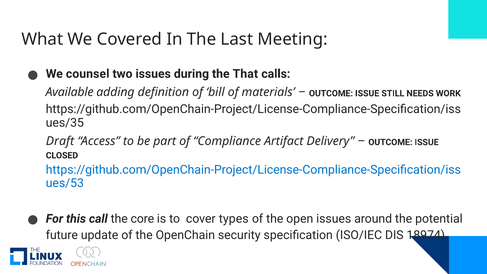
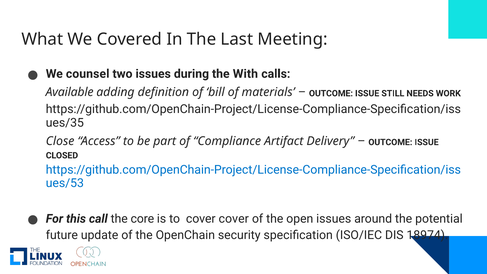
That: That -> With
Draft: Draft -> Close
cover types: types -> cover
